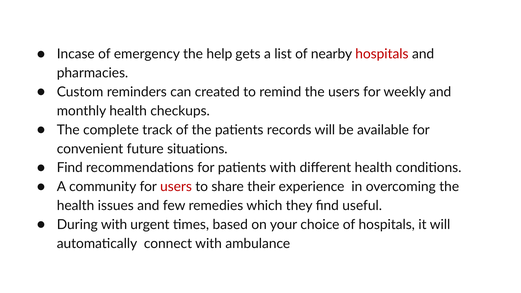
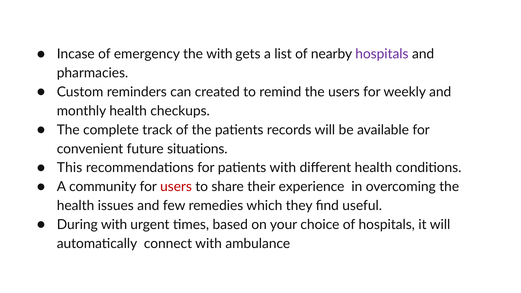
the help: help -> with
hospitals at (382, 54) colour: red -> purple
Find at (70, 168): Find -> This
